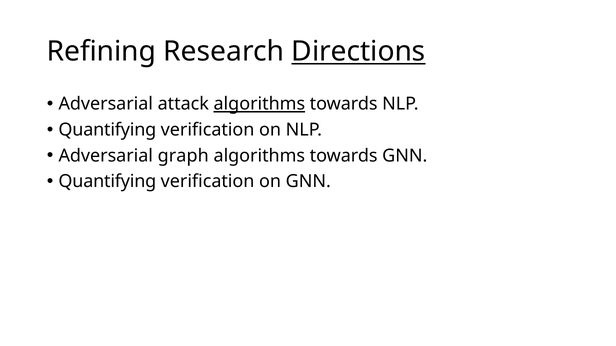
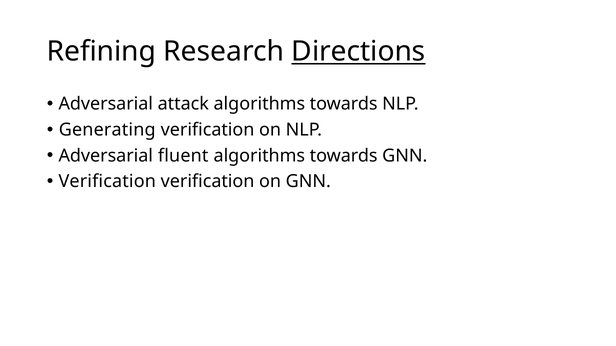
algorithms at (259, 104) underline: present -> none
Quantifying at (107, 130): Quantifying -> Generating
graph: graph -> fluent
Quantifying at (107, 182): Quantifying -> Verification
